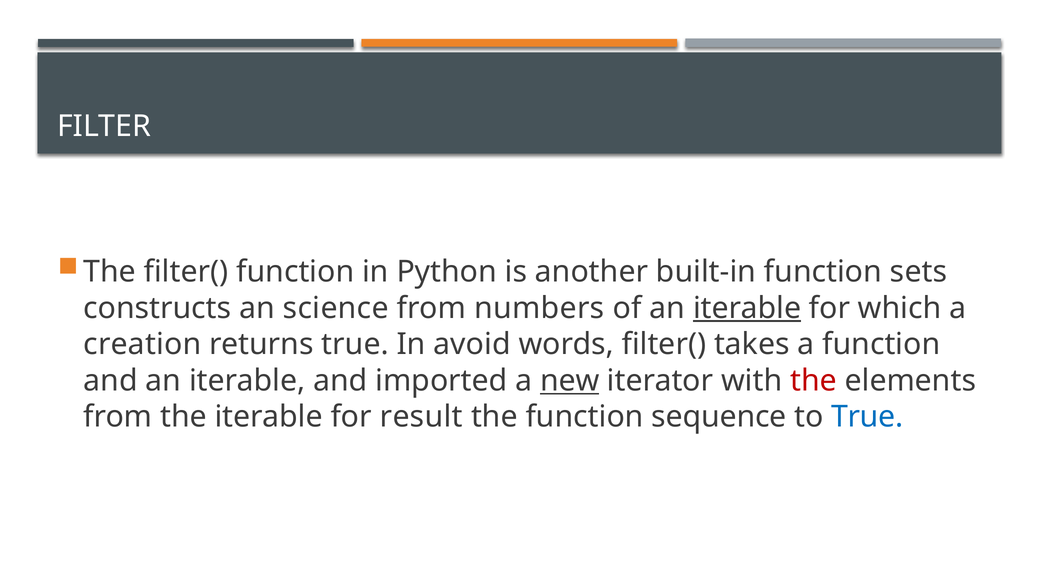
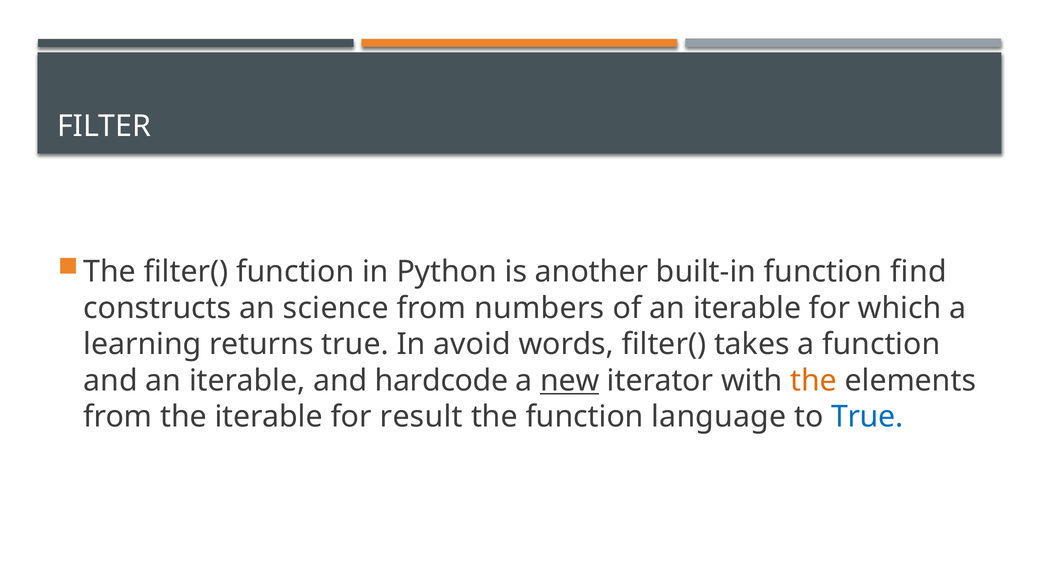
sets: sets -> find
iterable at (747, 308) underline: present -> none
creation: creation -> learning
imported: imported -> hardcode
the at (814, 381) colour: red -> orange
sequence: sequence -> language
